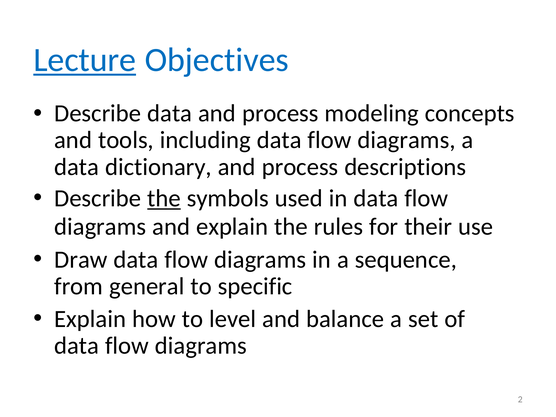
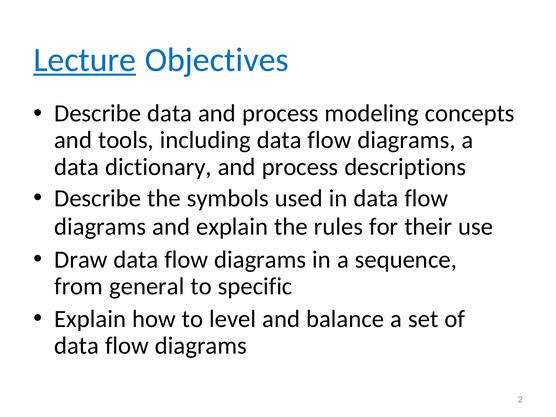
the at (164, 198) underline: present -> none
